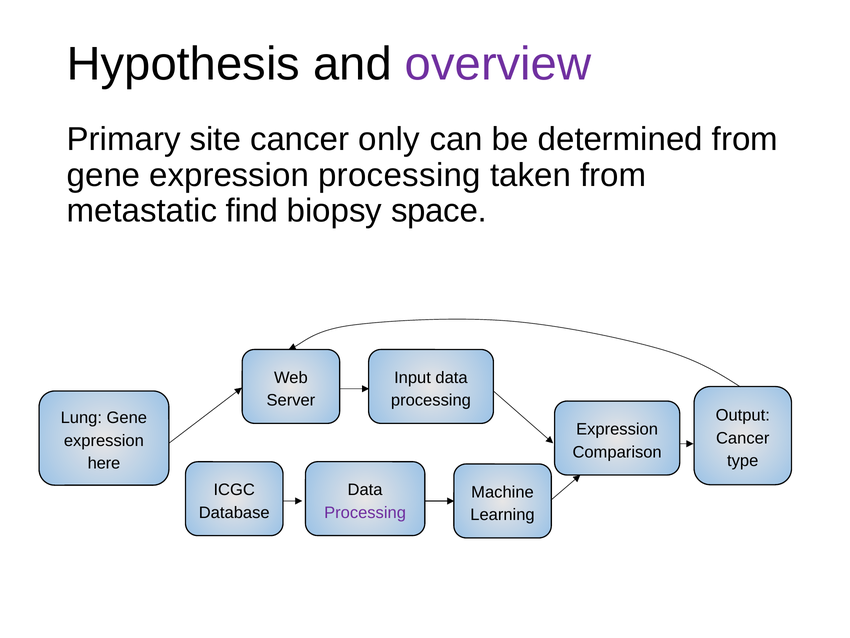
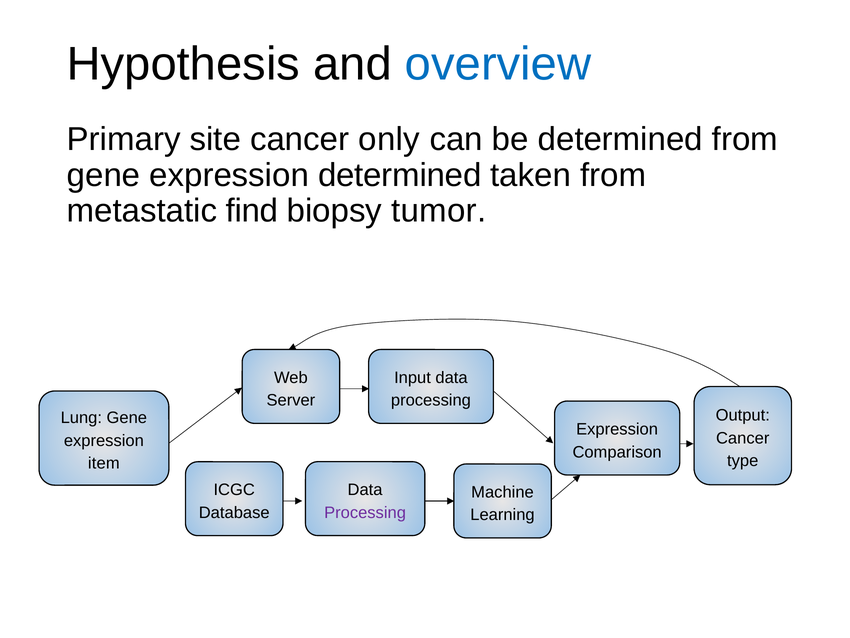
overview colour: purple -> blue
expression processing: processing -> determined
space: space -> tumor
here: here -> item
